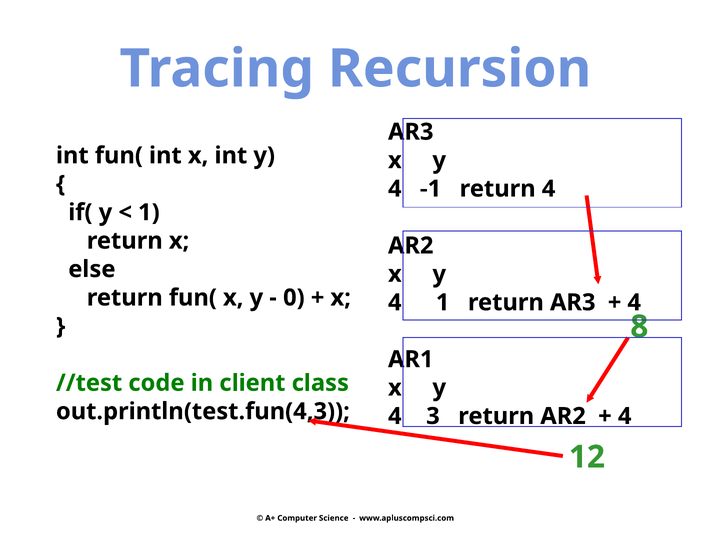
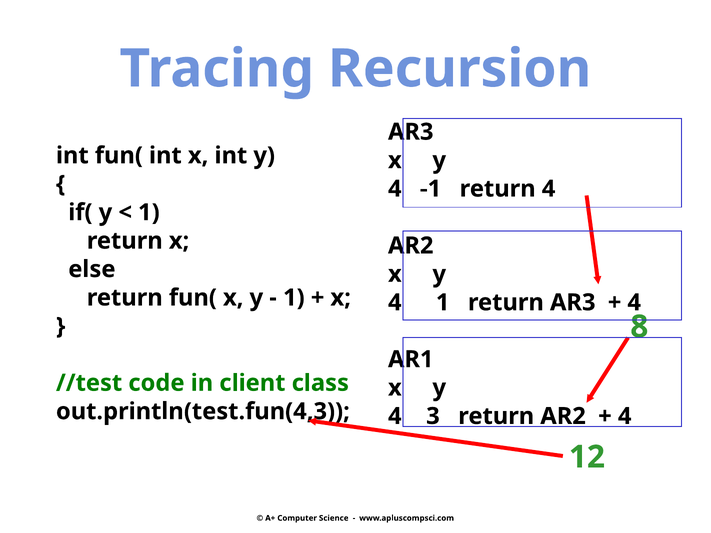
0 at (294, 298): 0 -> 1
